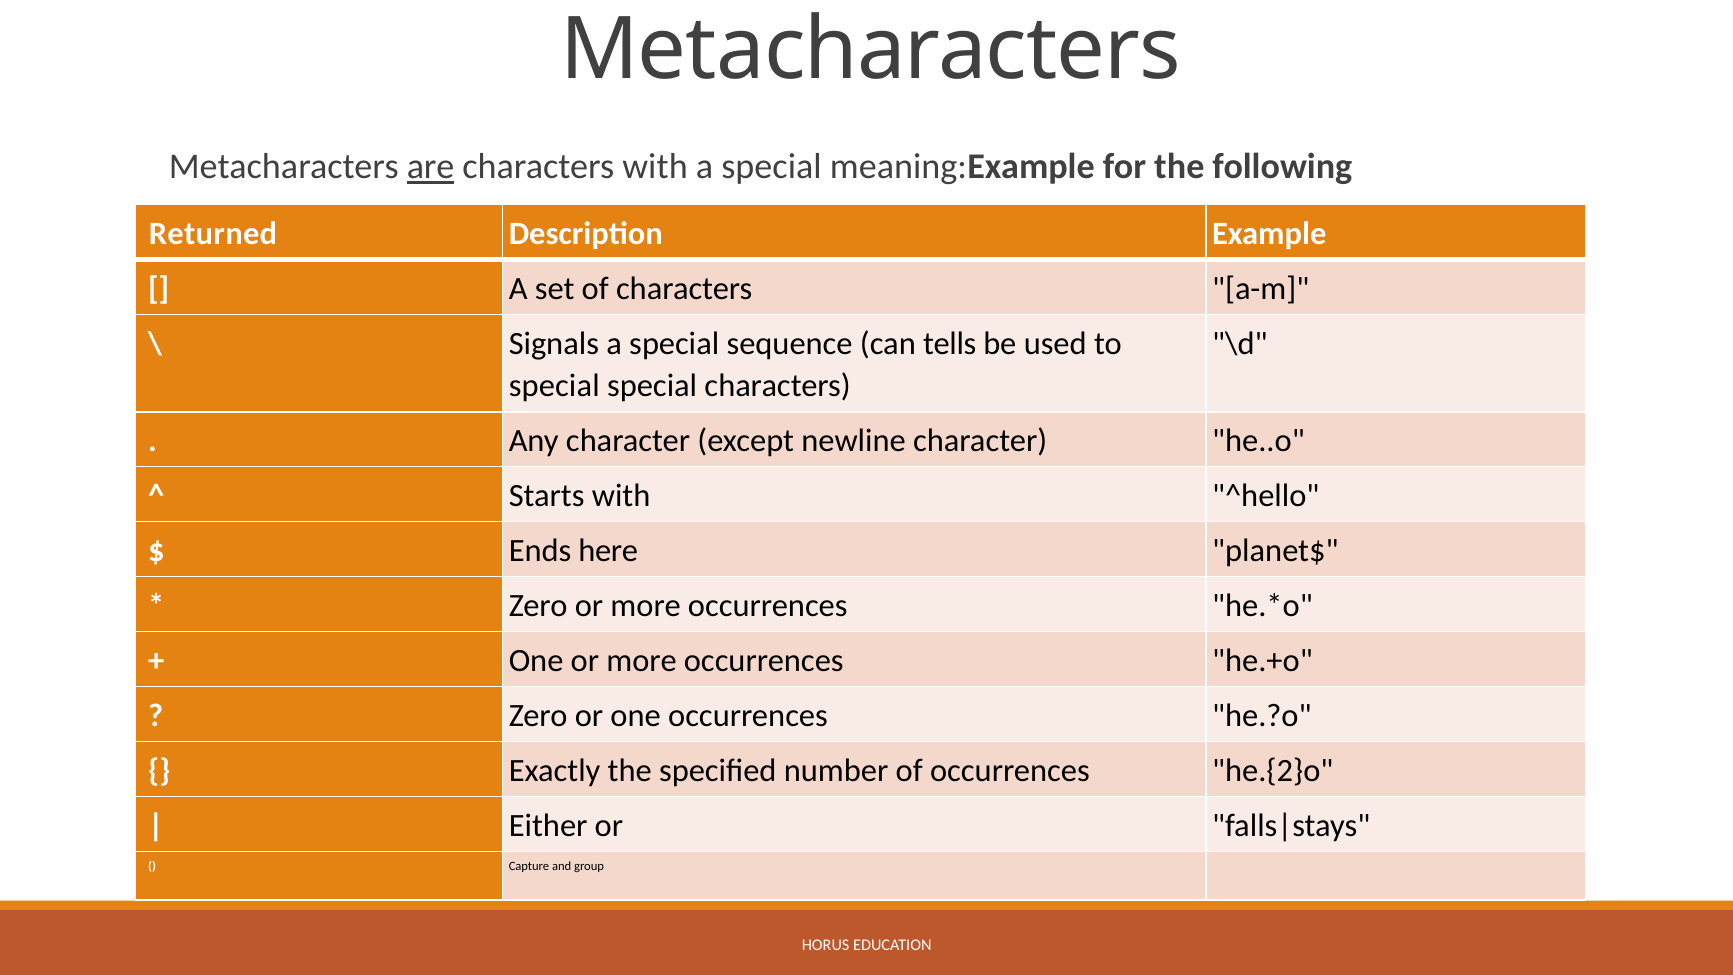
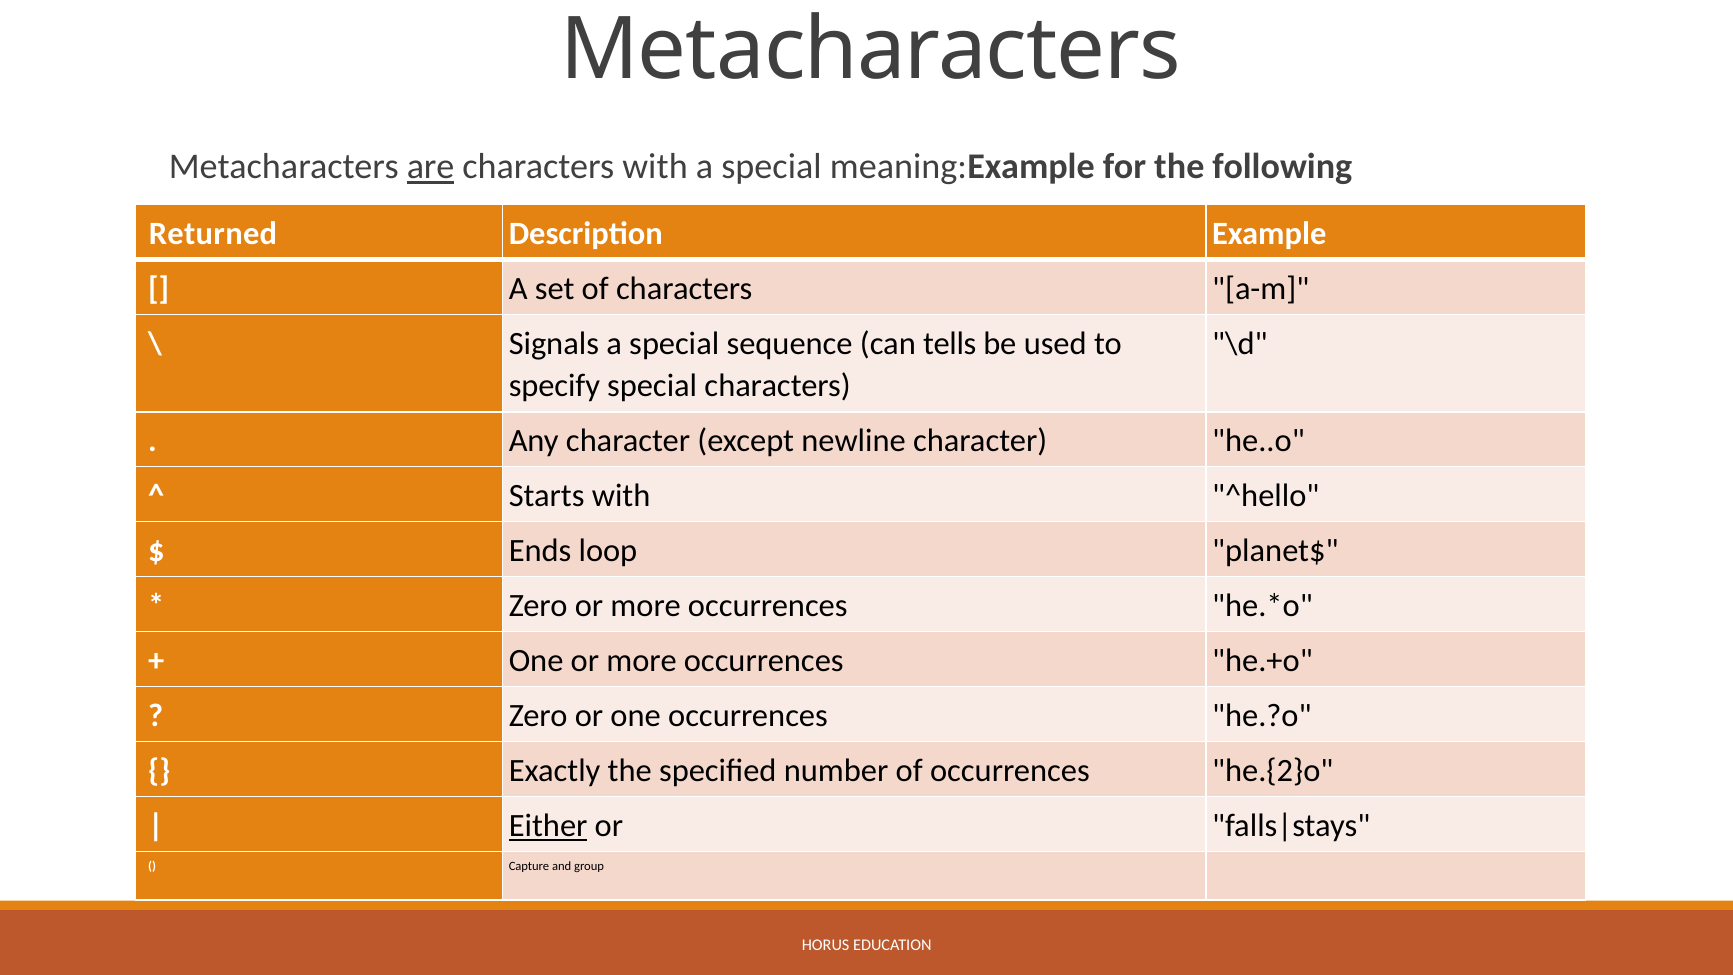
special at (554, 386): special -> specify
here: here -> loop
Either underline: none -> present
